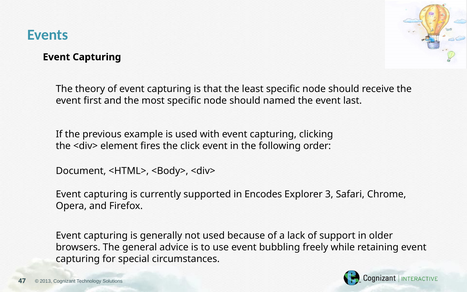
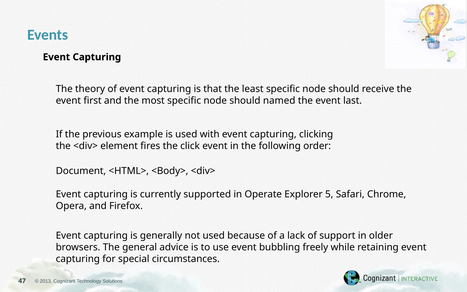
Encodes: Encodes -> Operate
3: 3 -> 5
